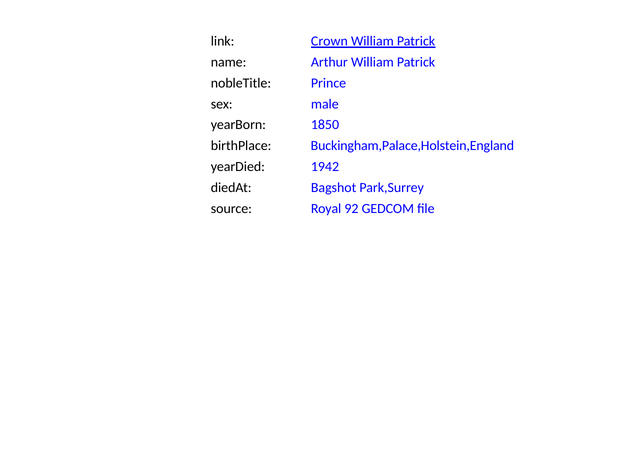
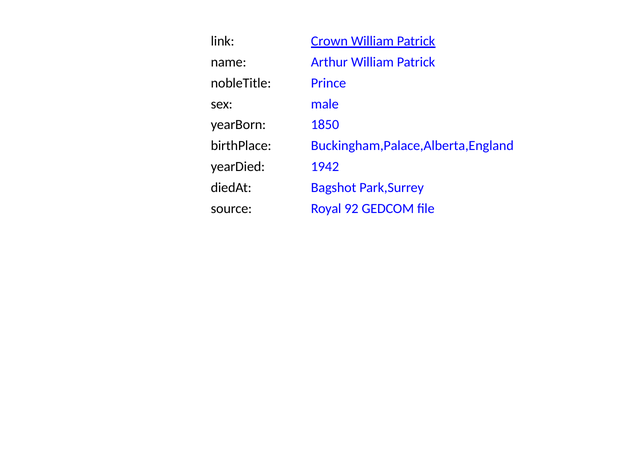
Buckingham,Palace,Holstein,England: Buckingham,Palace,Holstein,England -> Buckingham,Palace,Alberta,England
